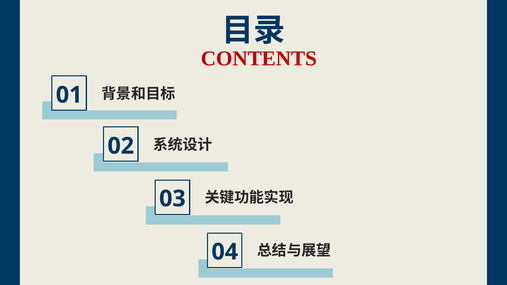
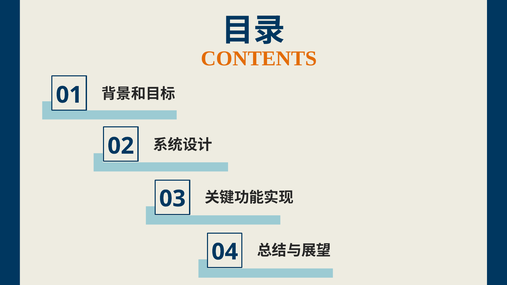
CONTENTS colour: red -> orange
